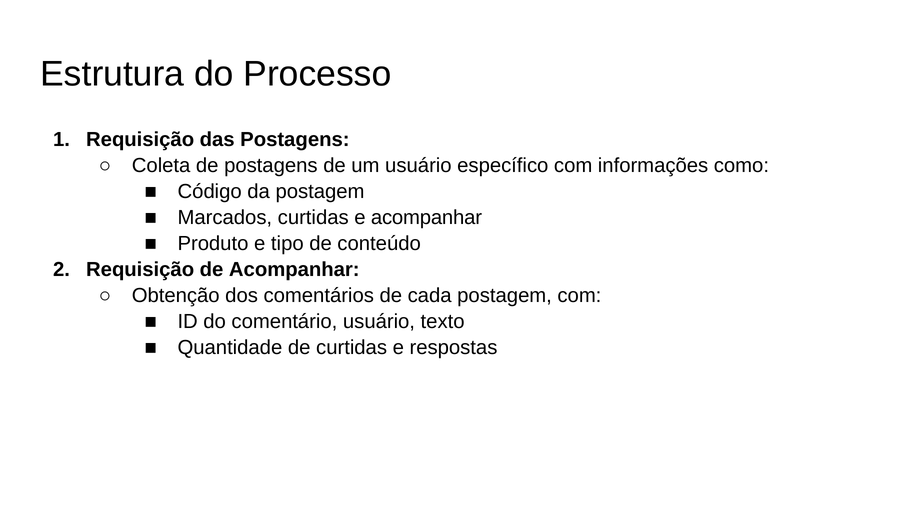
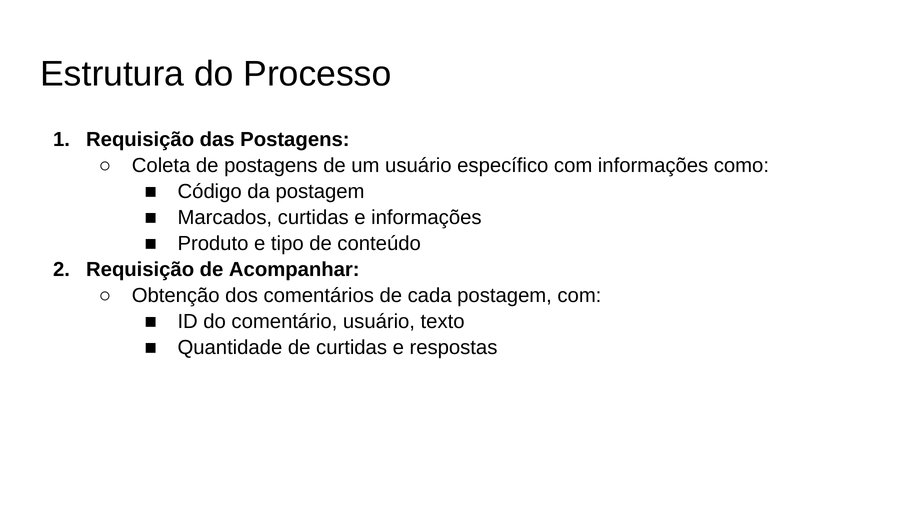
e acompanhar: acompanhar -> informações
